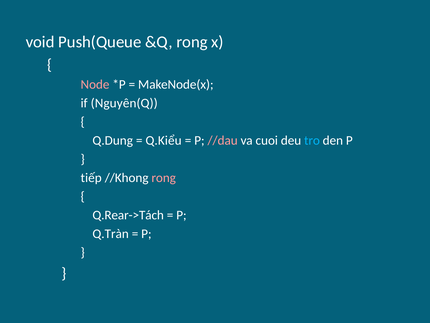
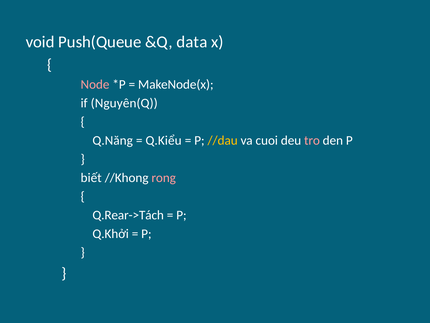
&Q rong: rong -> data
Q.Dung: Q.Dung -> Q.Năng
//dau colour: pink -> yellow
tro colour: light blue -> pink
tiếp: tiếp -> biết
Q.Tràn: Q.Tràn -> Q.Khởi
